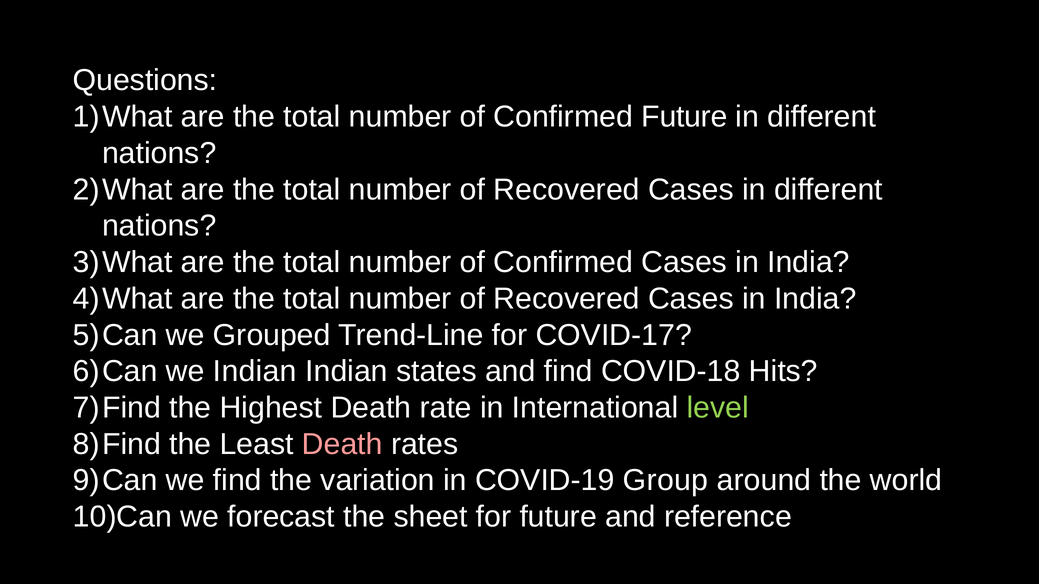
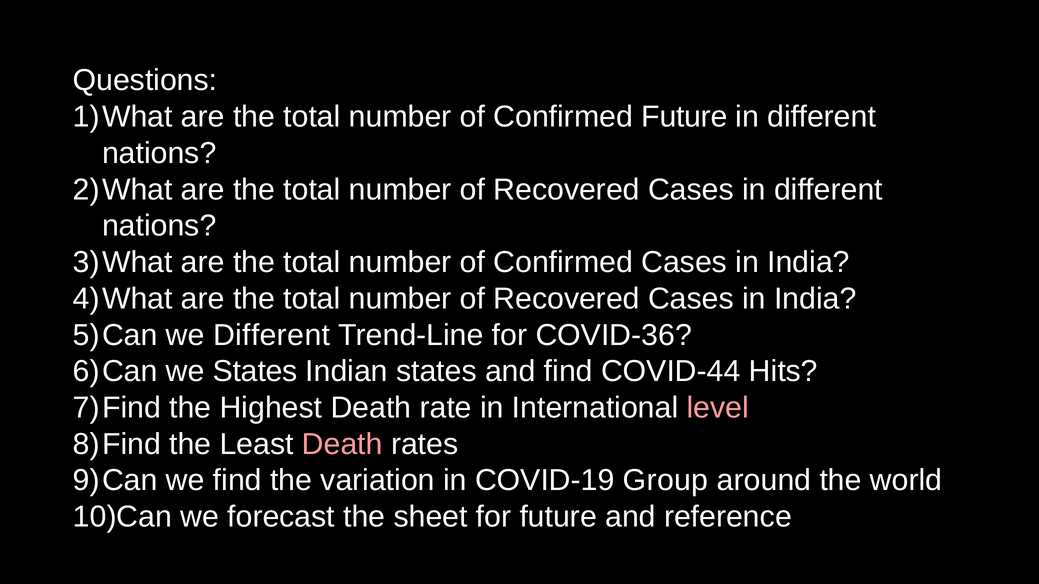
we Grouped: Grouped -> Different
COVID-17: COVID-17 -> COVID-36
we Indian: Indian -> States
COVID-18: COVID-18 -> COVID-44
level colour: light green -> pink
